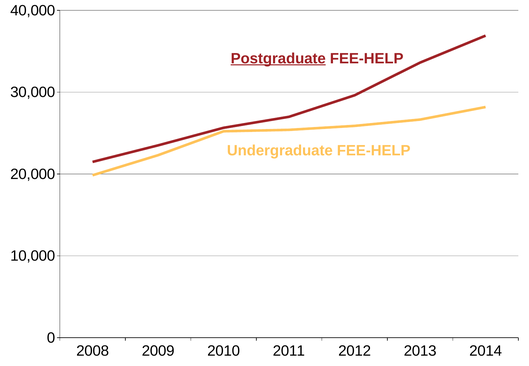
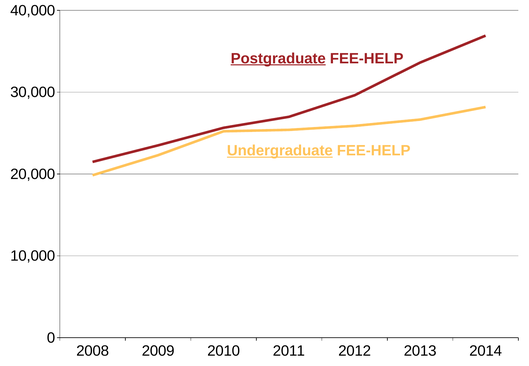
Undergraduate underline: none -> present
